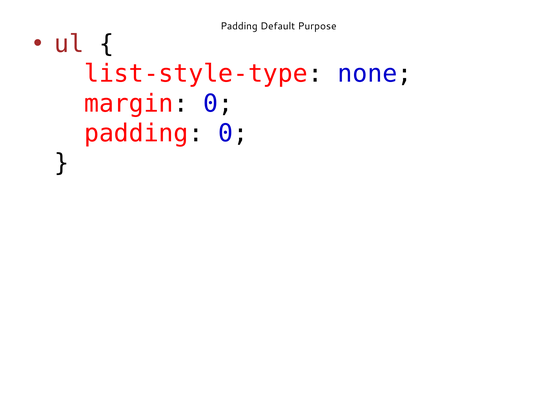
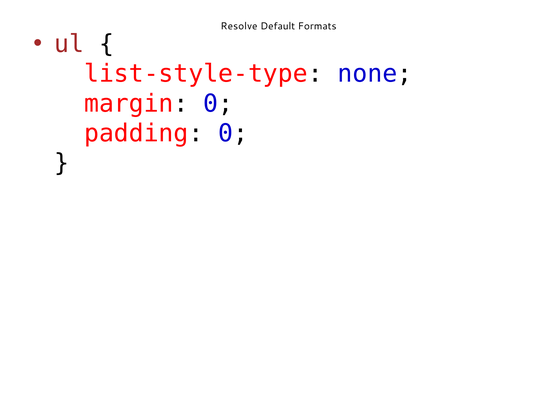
Padding at (239, 26): Padding -> Resolve
Purpose: Purpose -> Formats
